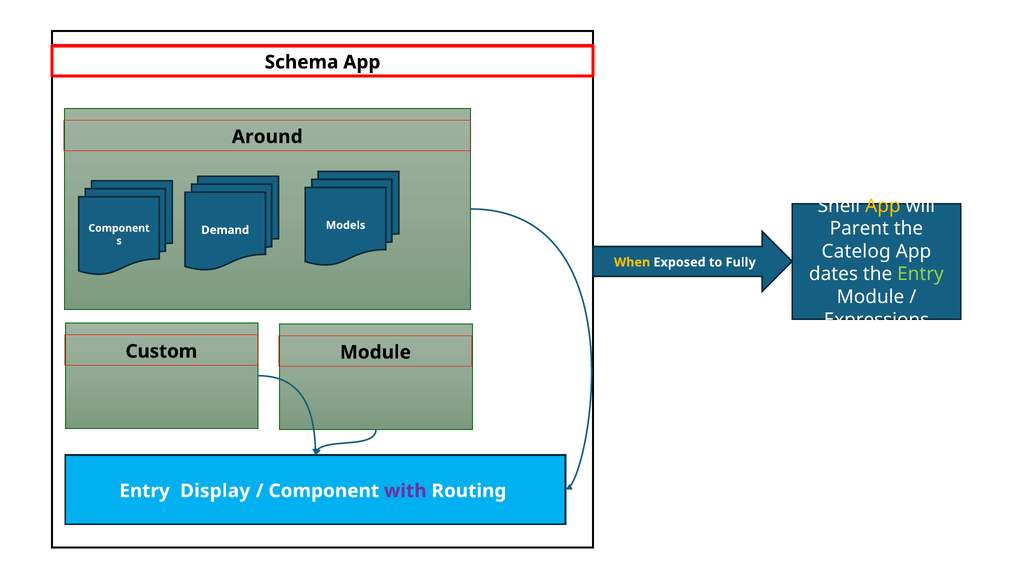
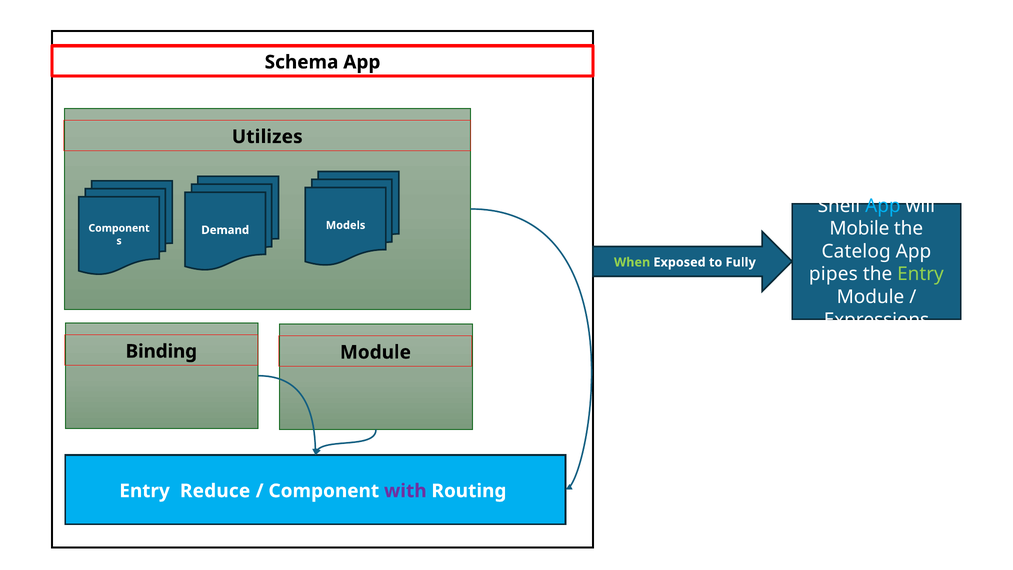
Around: Around -> Utilizes
App at (883, 206) colour: yellow -> light blue
Parent: Parent -> Mobile
When colour: yellow -> light green
dates: dates -> pipes
Custom: Custom -> Binding
Display: Display -> Reduce
